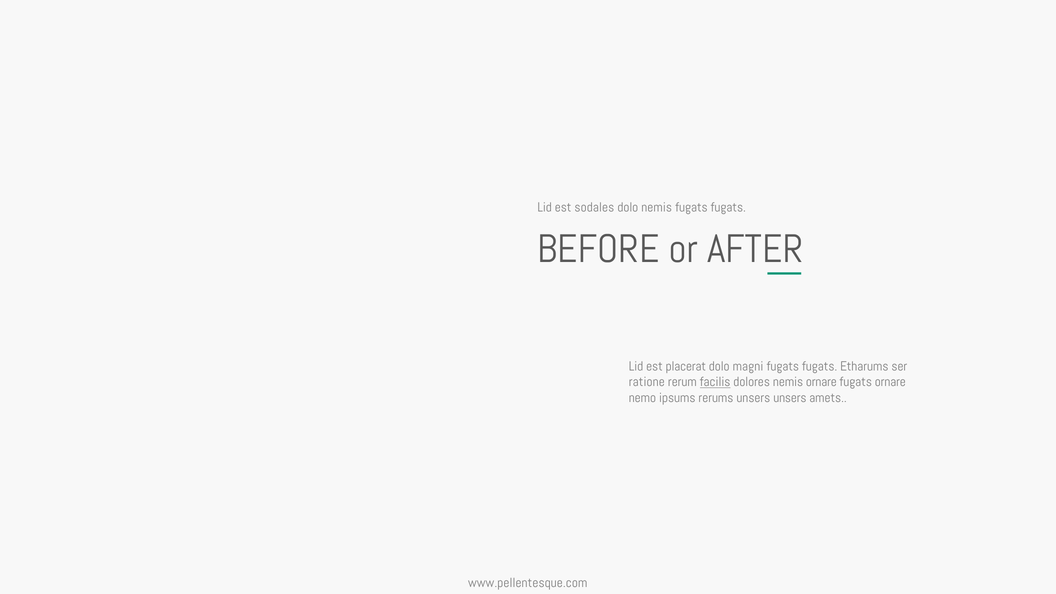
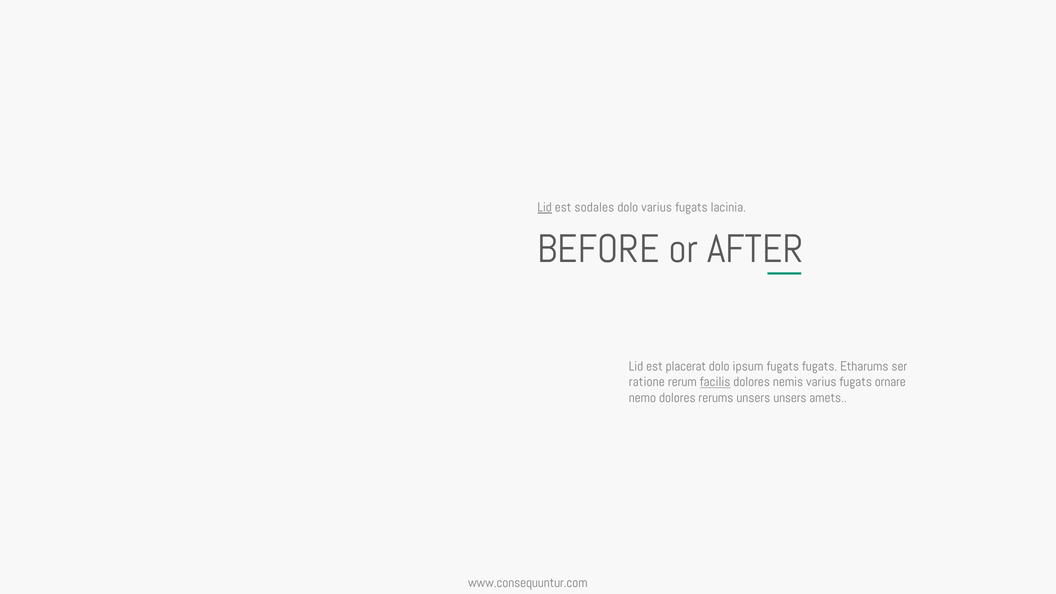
Lid at (545, 207) underline: none -> present
dolo nemis: nemis -> varius
fugats at (728, 207): fugats -> lacinia
magni: magni -> ipsum
nemis ornare: ornare -> varius
nemo ipsums: ipsums -> dolores
www.pellentesque.com: www.pellentesque.com -> www.consequuntur.com
